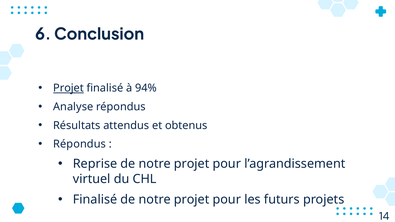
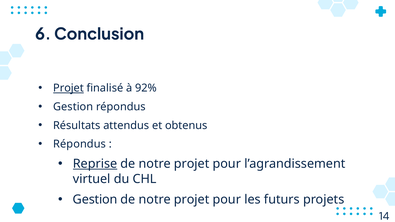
94%: 94% -> 92%
Analyse at (73, 107): Analyse -> Gestion
Reprise underline: none -> present
Finalisé at (95, 200): Finalisé -> Gestion
